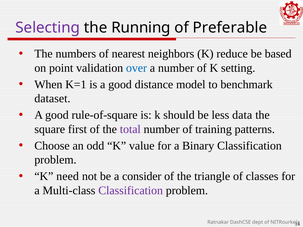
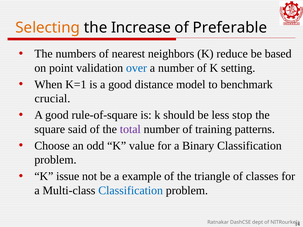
Selecting colour: purple -> orange
Running: Running -> Increase
dataset: dataset -> crucial
data: data -> stop
first: first -> said
need: need -> issue
consider: consider -> example
Classification at (131, 191) colour: purple -> blue
